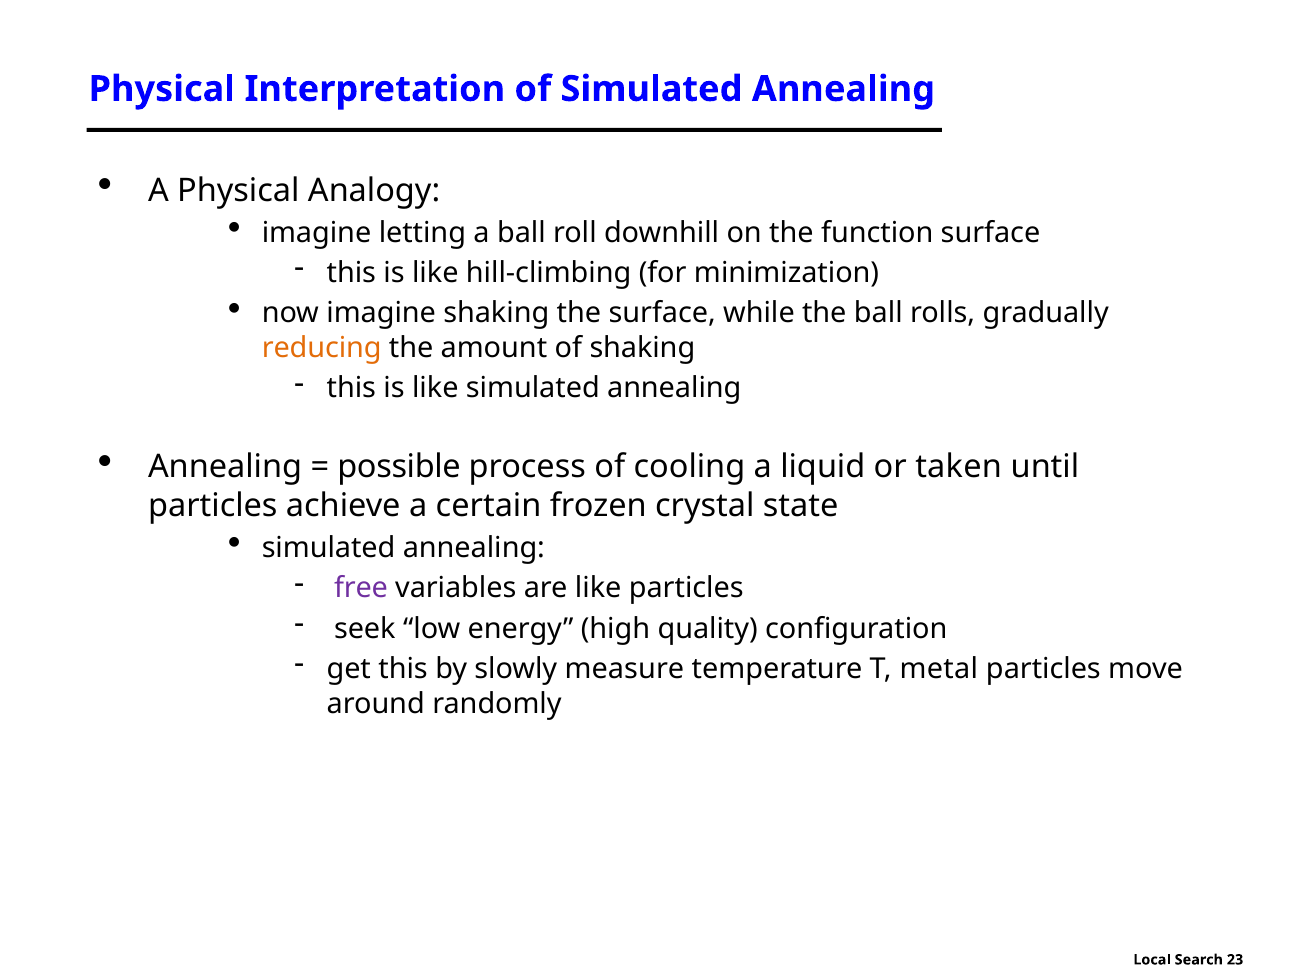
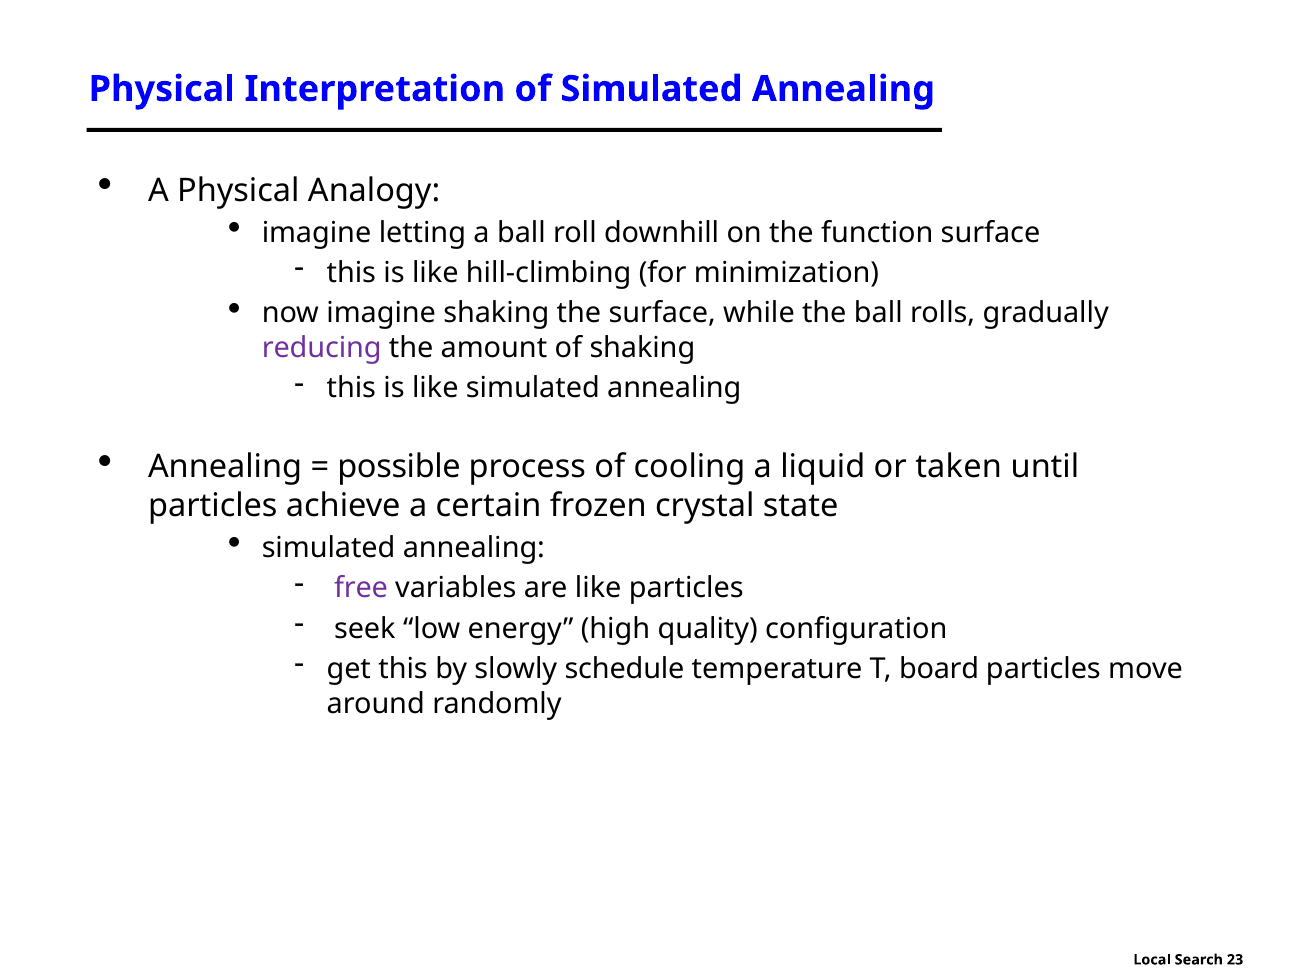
reducing colour: orange -> purple
measure: measure -> schedule
metal: metal -> board
